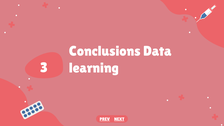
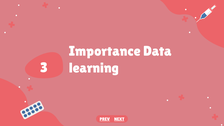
Conclusions: Conclusions -> Importance
